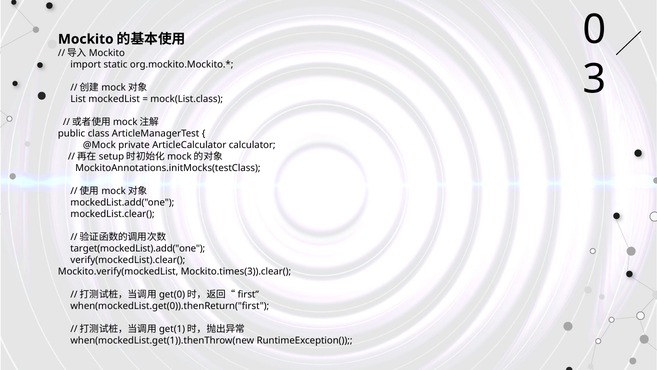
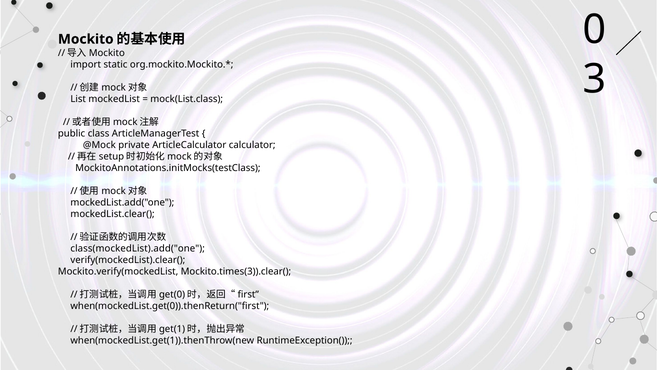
target(mockedList).add("one: target(mockedList).add("one -> class(mockedList).add("one
